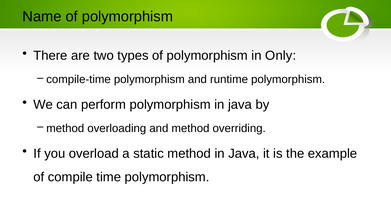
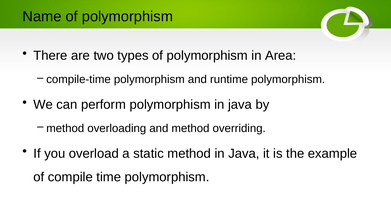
Only: Only -> Area
